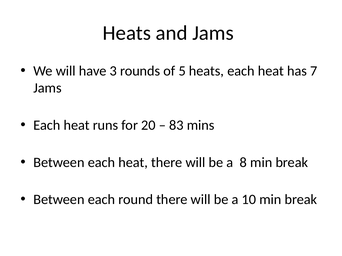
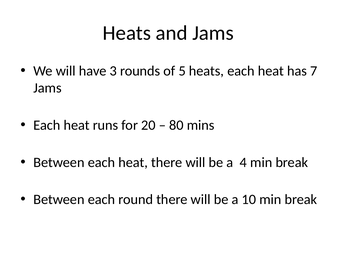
83: 83 -> 80
8: 8 -> 4
